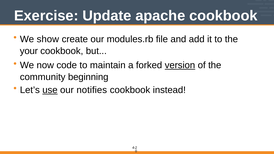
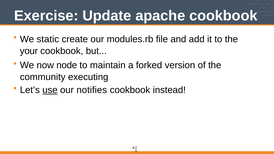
show: show -> static
code: code -> node
version underline: present -> none
beginning: beginning -> executing
